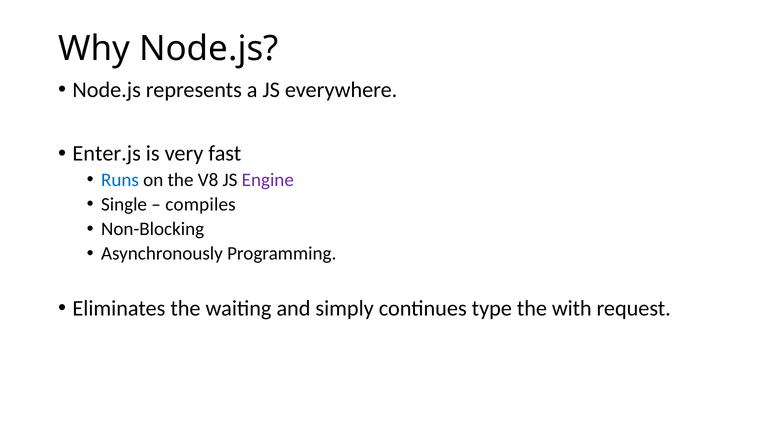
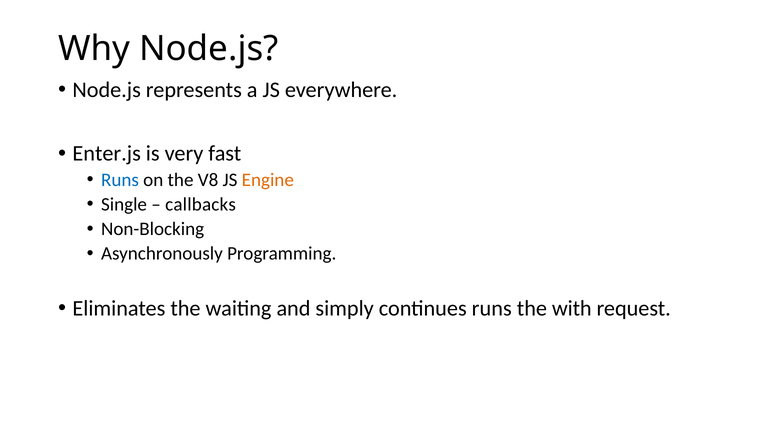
Engine colour: purple -> orange
compiles: compiles -> callbacks
continues type: type -> runs
